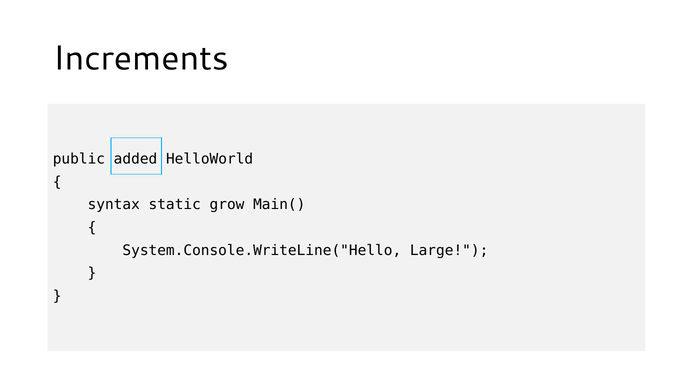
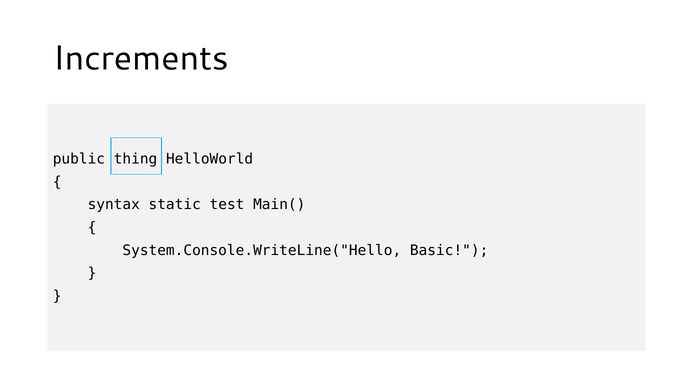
added: added -> thing
grow: grow -> test
Large: Large -> Basic
